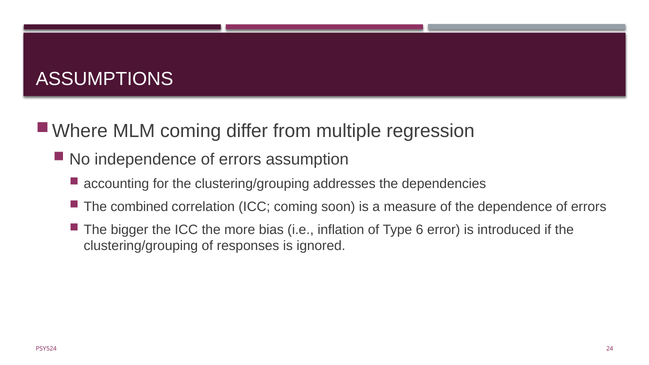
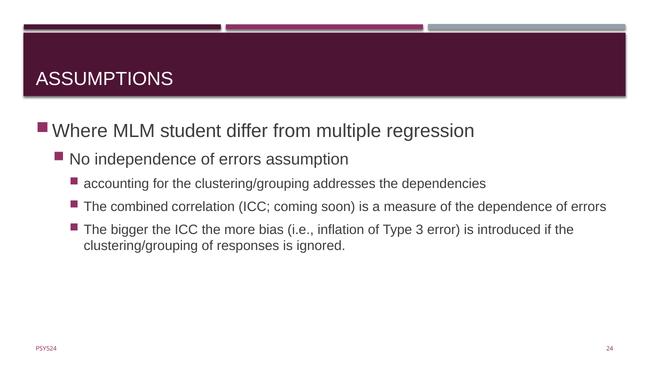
MLM coming: coming -> student
6: 6 -> 3
